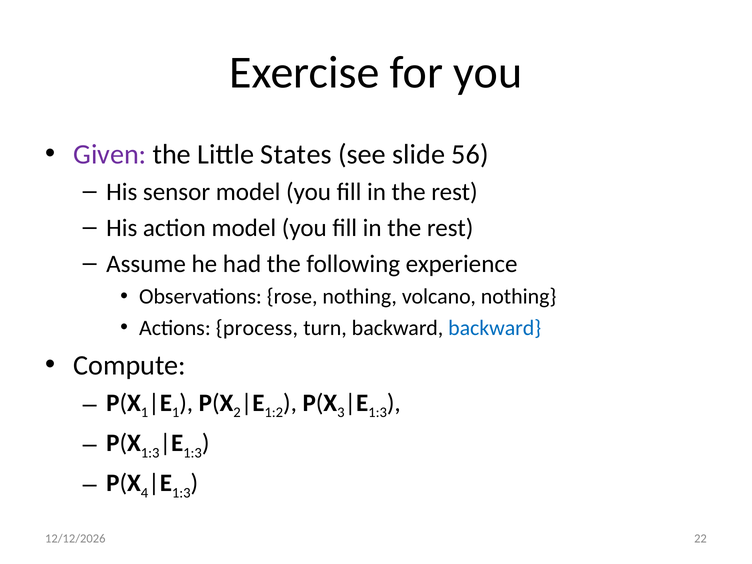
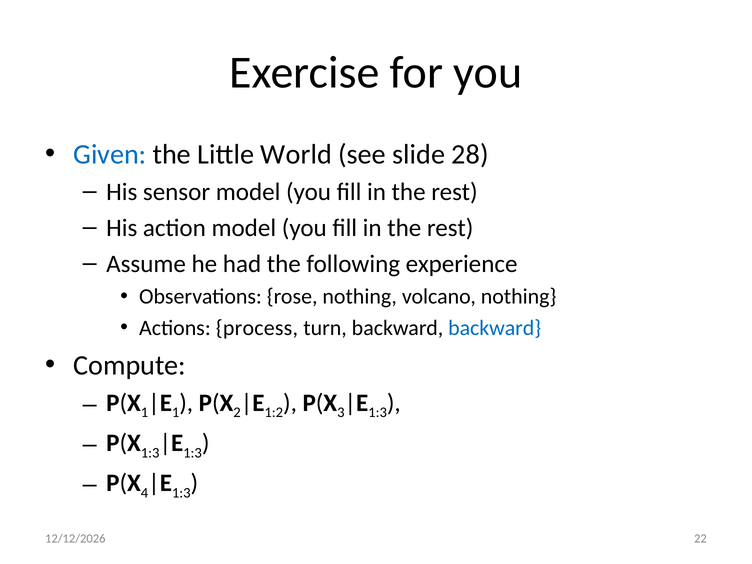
Given colour: purple -> blue
States: States -> World
56: 56 -> 28
